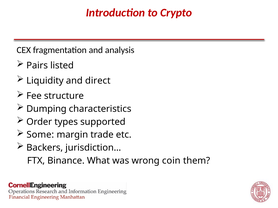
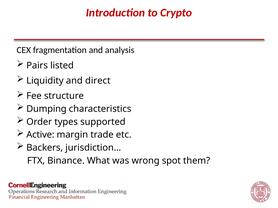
Some: Some -> Active
coin: coin -> spot
